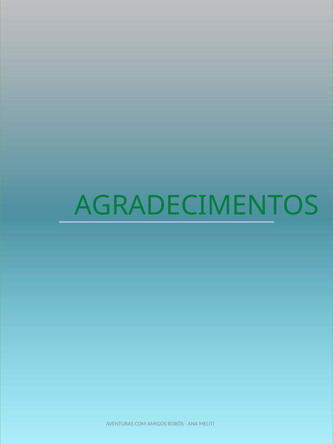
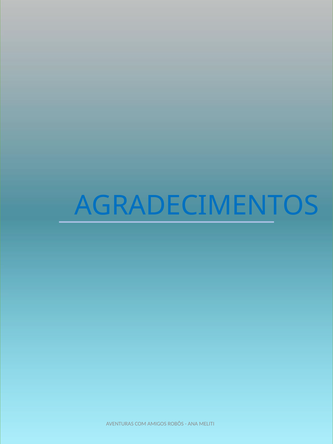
AGRADECIMENTOS colour: green -> blue
